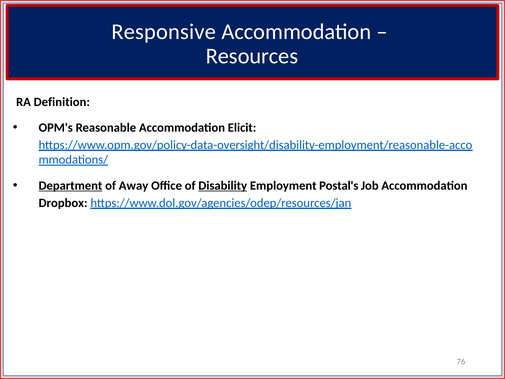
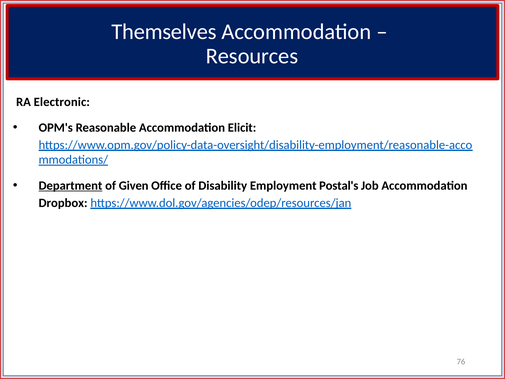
Responsive: Responsive -> Themselves
Definition: Definition -> Electronic
Away: Away -> Given
Disability underline: present -> none
